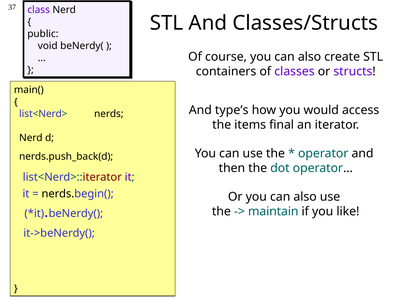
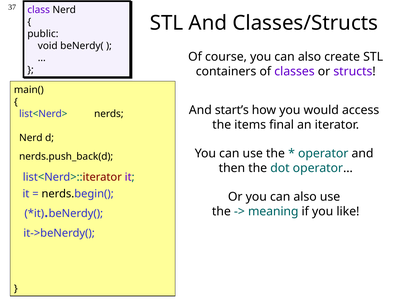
type’s: type’s -> start’s
maintain: maintain -> meaning
